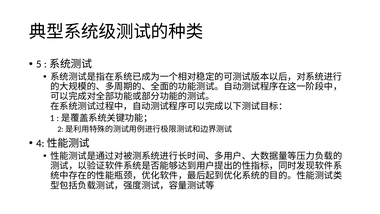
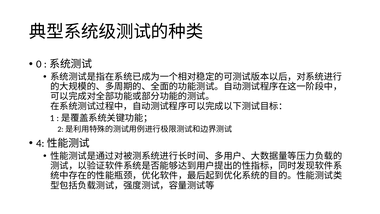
5: 5 -> 0
